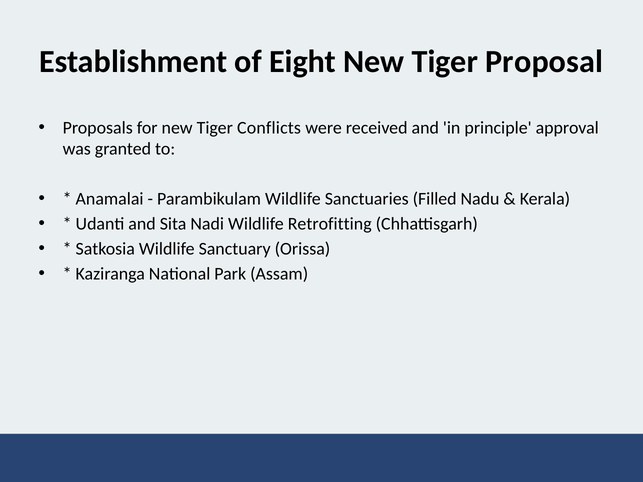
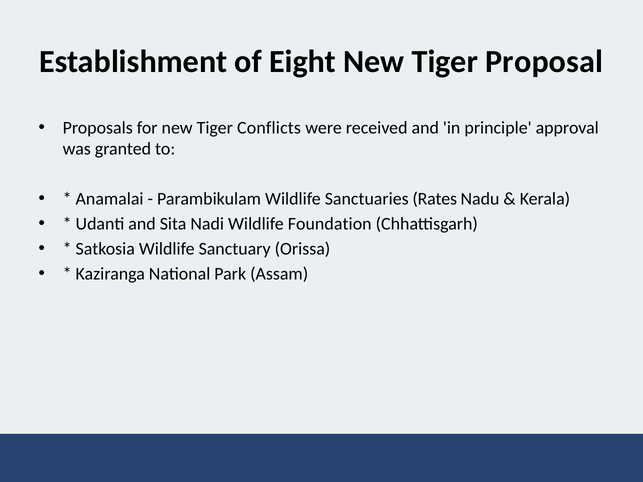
Filled: Filled -> Rates
Retrofitting: Retrofitting -> Foundation
